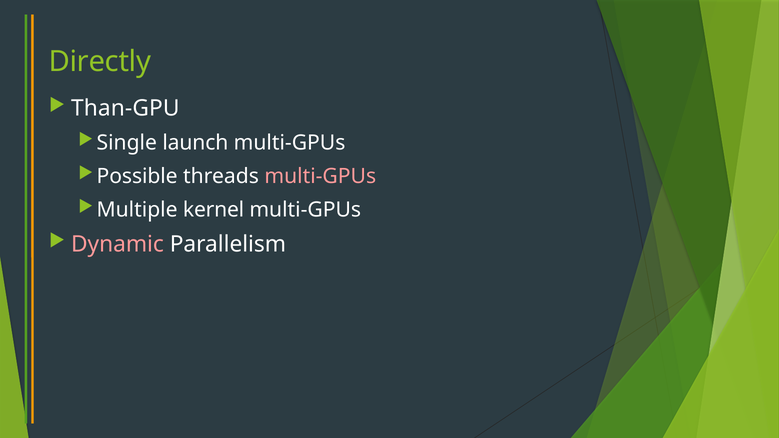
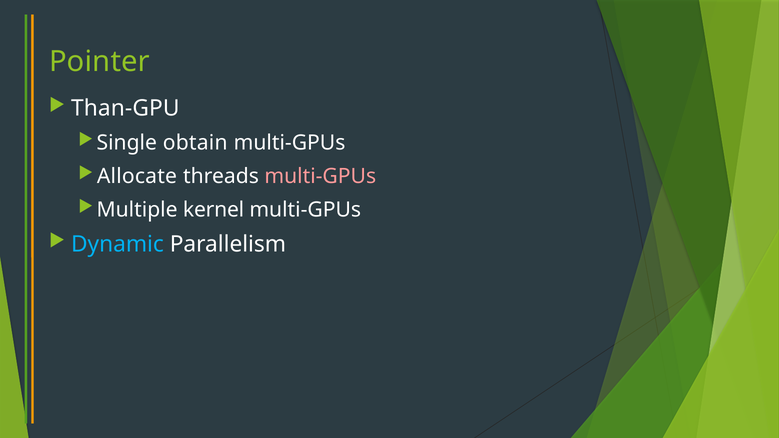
Directly: Directly -> Pointer
launch: launch -> obtain
Possible: Possible -> Allocate
Dynamic colour: pink -> light blue
